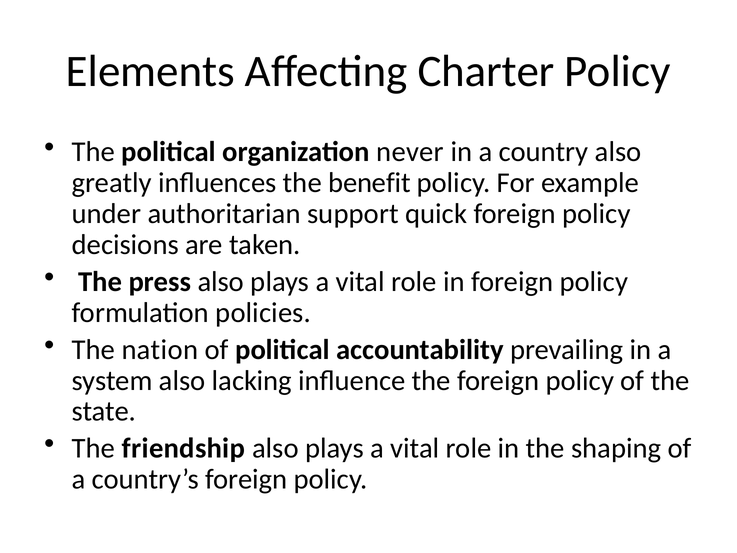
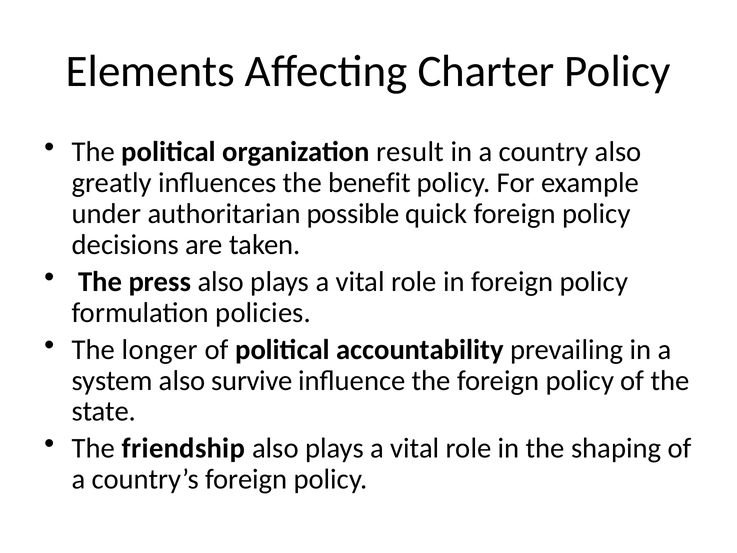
never: never -> result
support: support -> possible
nation: nation -> longer
lacking: lacking -> survive
